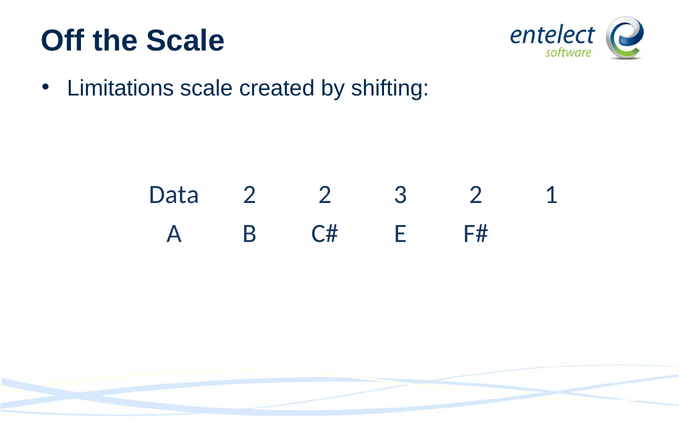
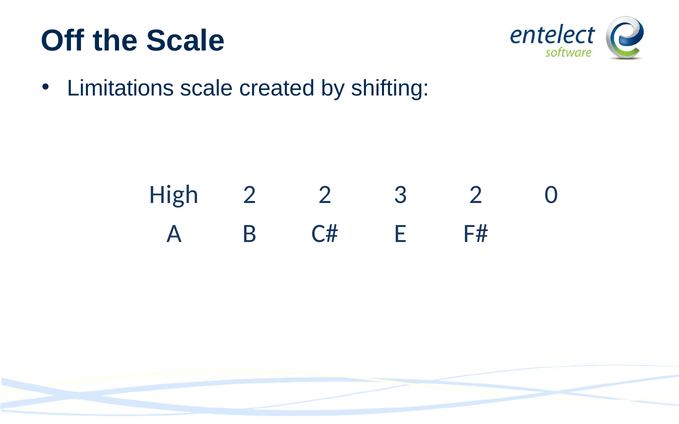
Data: Data -> High
1: 1 -> 0
